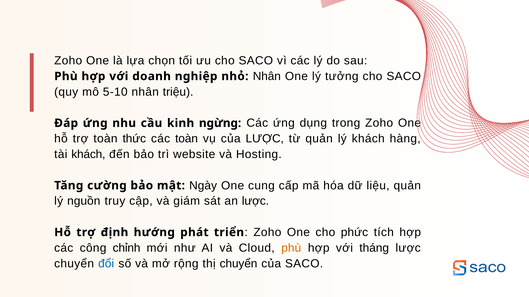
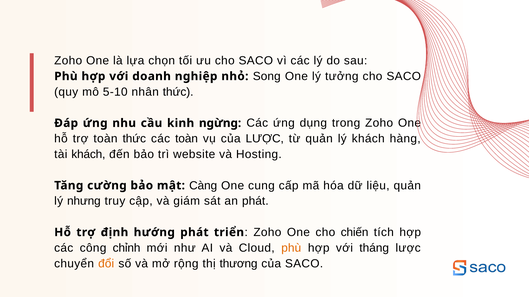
nhỏ Nhân: Nhân -> Song
nhân triệu: triệu -> thức
Ngày: Ngày -> Càng
nguồn: nguồn -> nhưng
an lược: lược -> phát
phức: phức -> chiến
đổi colour: blue -> orange
thị chuyển: chuyển -> thương
